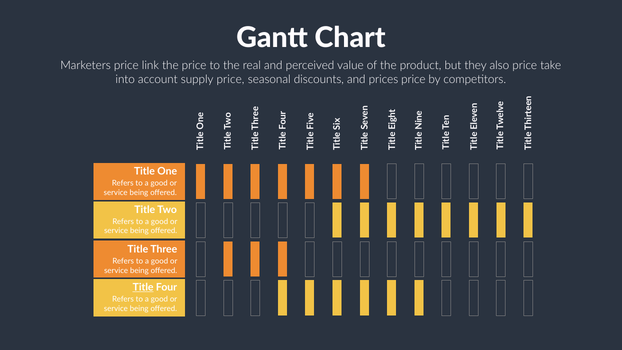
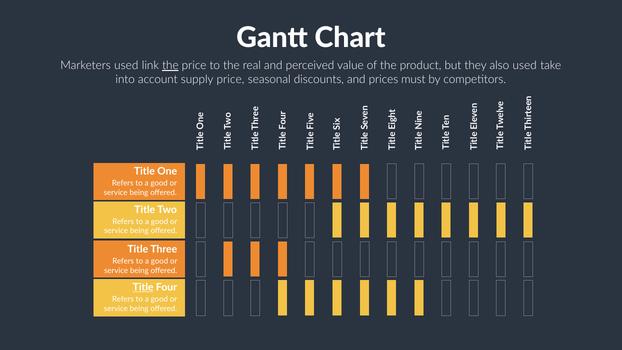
Marketers price: price -> used
the at (170, 66) underline: none -> present
also price: price -> used
prices price: price -> must
